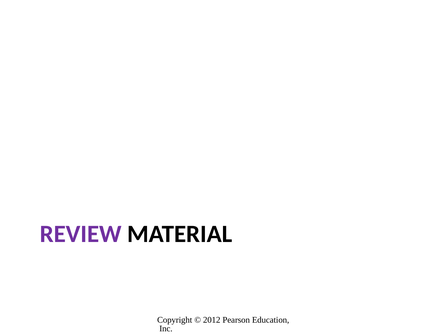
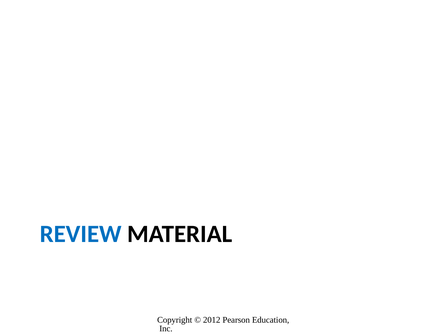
REVIEW colour: purple -> blue
